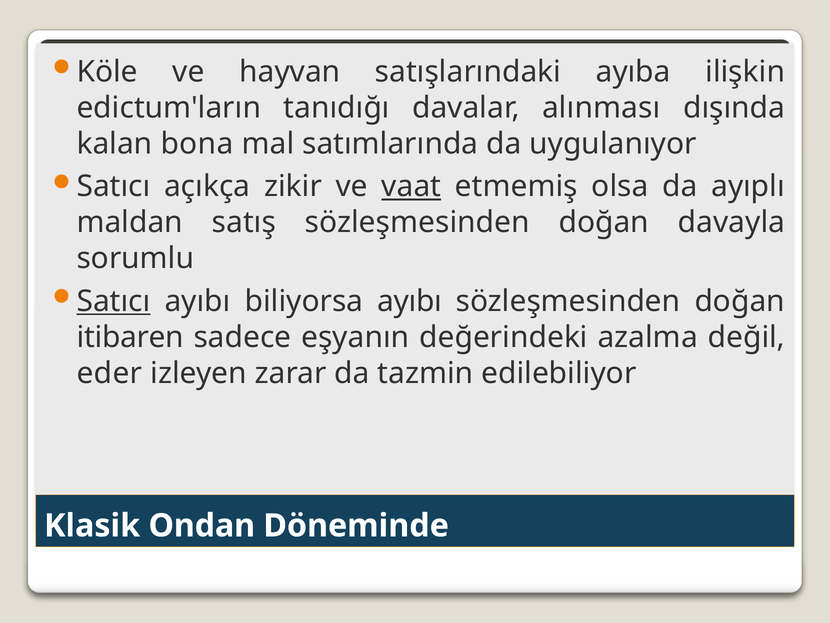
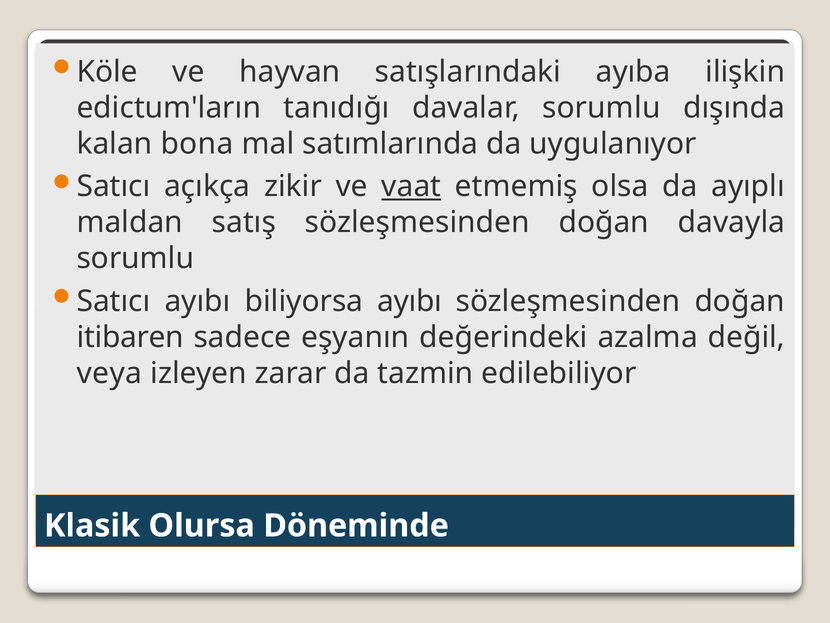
davalar alınması: alınması -> sorumlu
Satıcı at (114, 301) underline: present -> none
eder: eder -> veya
Ondan: Ondan -> Olursa
